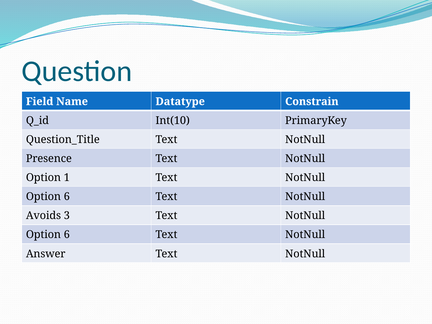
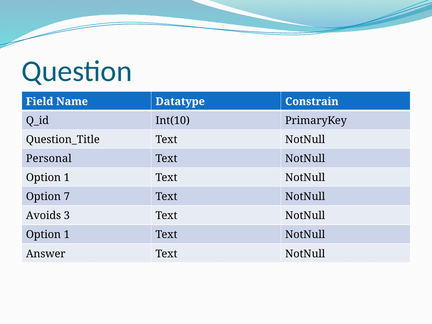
Presence: Presence -> Personal
6 at (67, 197): 6 -> 7
6 at (67, 235): 6 -> 1
